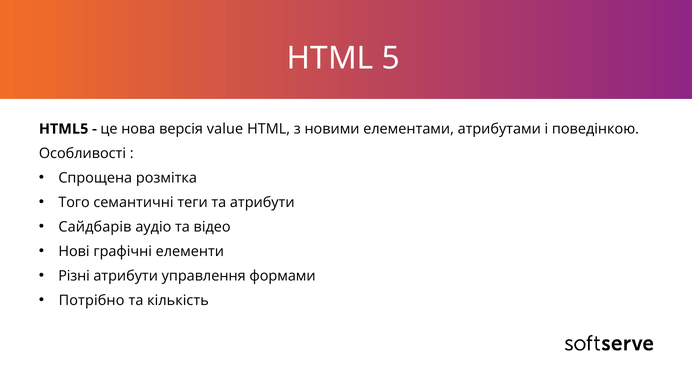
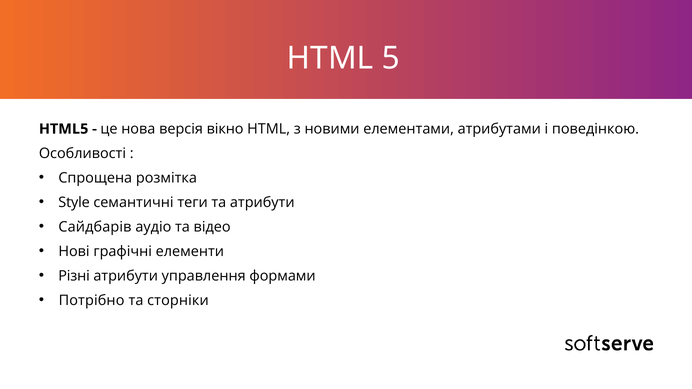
value: value -> вікно
Того: Того -> Style
кількість: кількість -> сторніки
